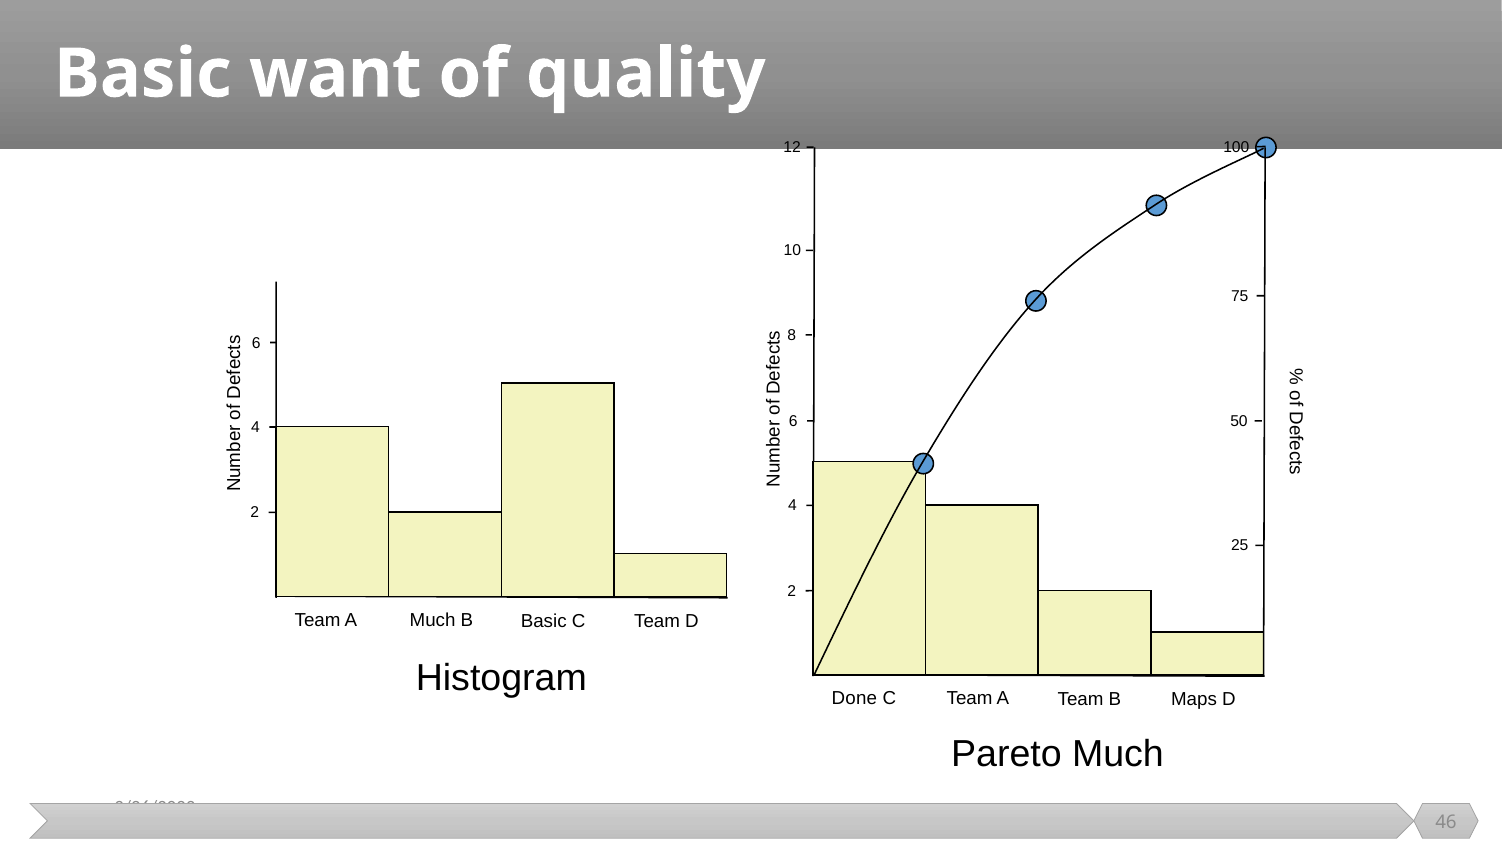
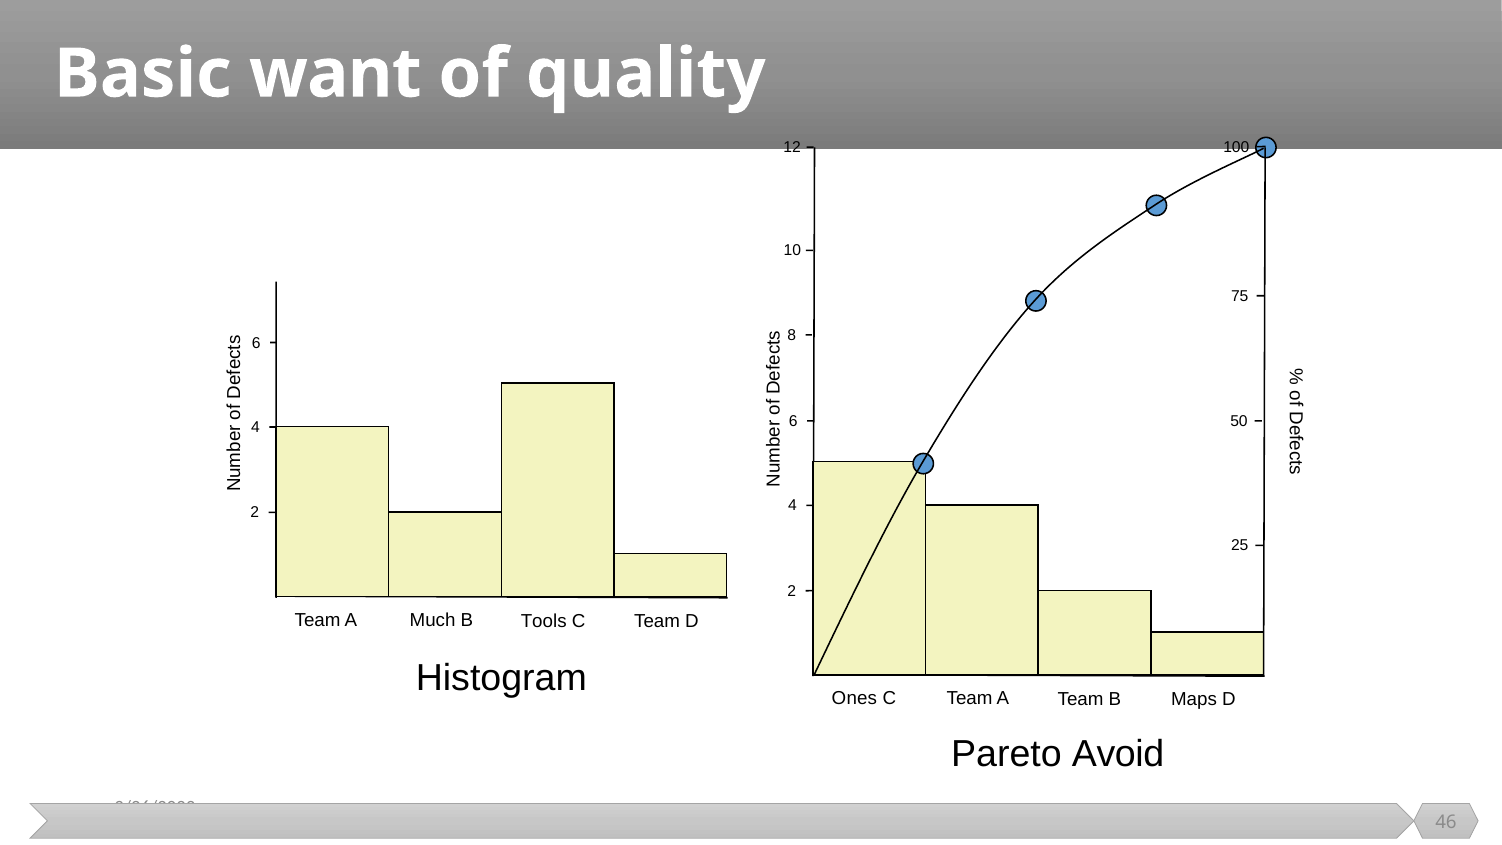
B Basic: Basic -> Tools
Done: Done -> Ones
Pareto Much: Much -> Avoid
